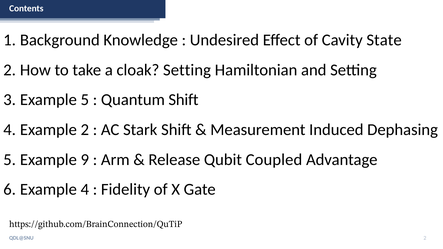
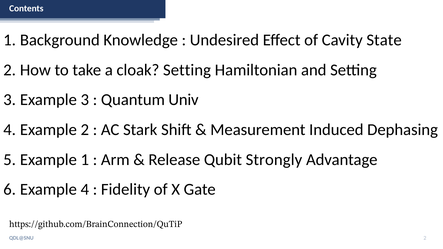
5: 5 -> 3
Quantum Shift: Shift -> Univ
9: 9 -> 1
Coupled: Coupled -> Strongly
